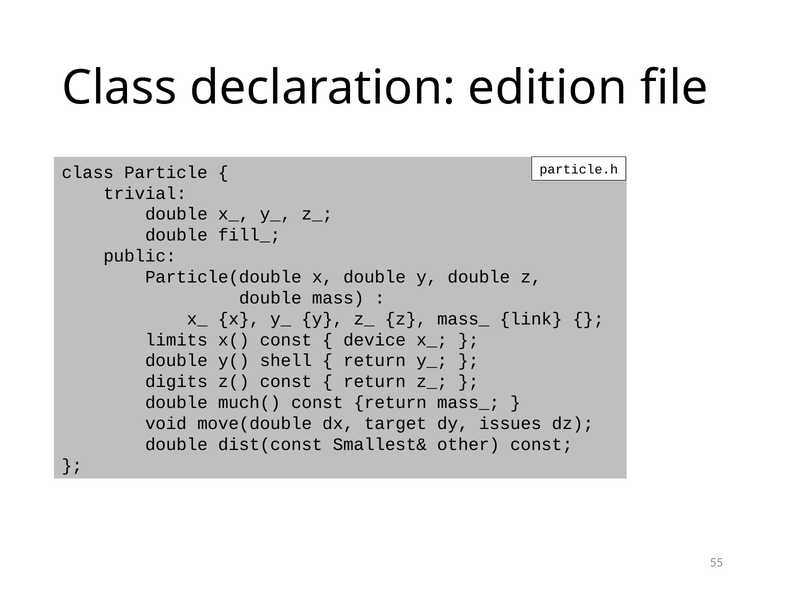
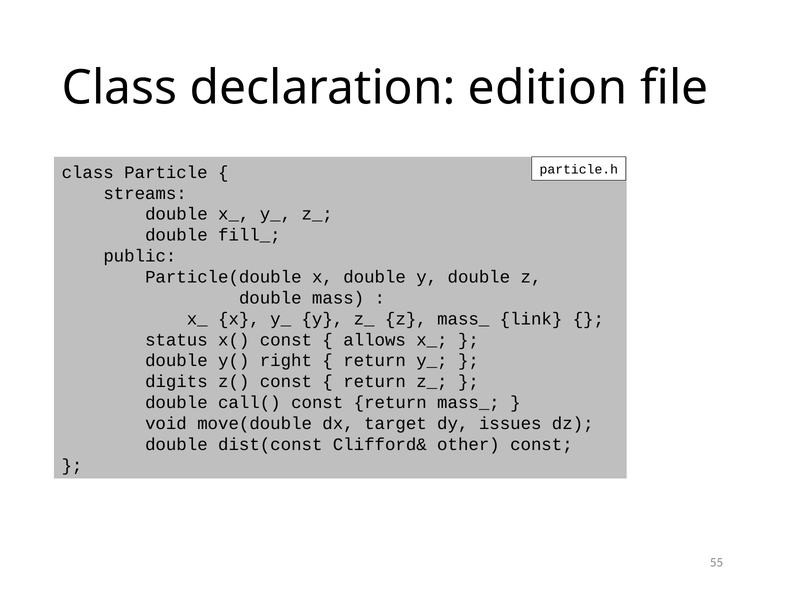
trivial: trivial -> streams
limits: limits -> status
device: device -> allows
shell: shell -> right
much(: much( -> call(
Smallest&: Smallest& -> Clifford&
